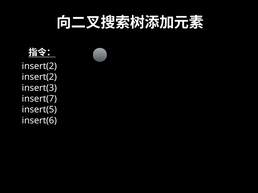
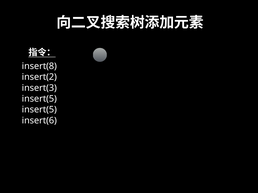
insert(2 at (39, 66): insert(2 -> insert(8
insert(7 at (39, 99): insert(7 -> insert(5
